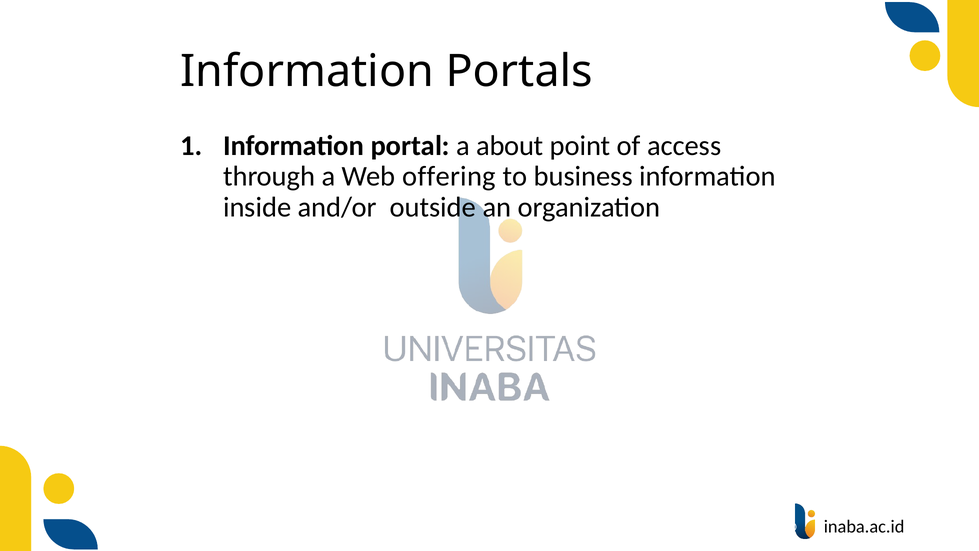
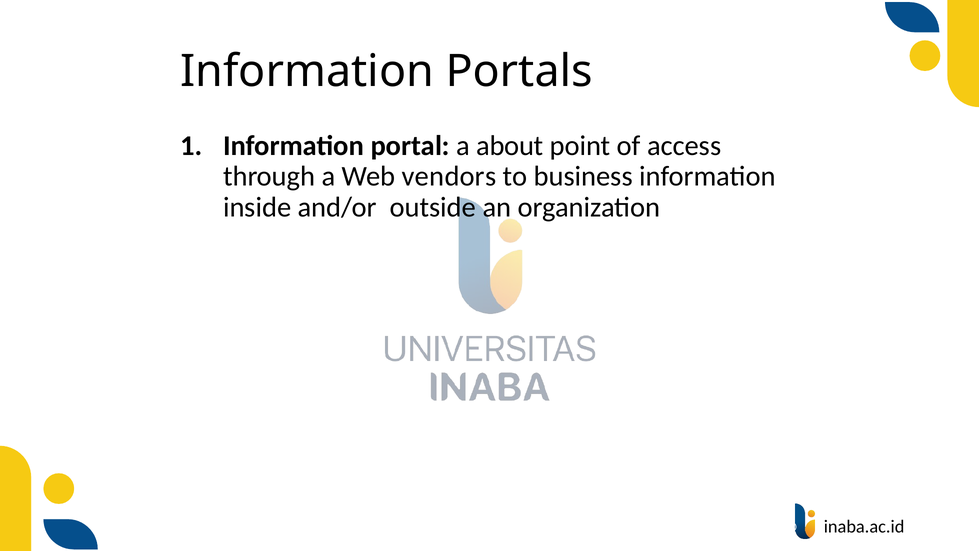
offering: offering -> vendors
